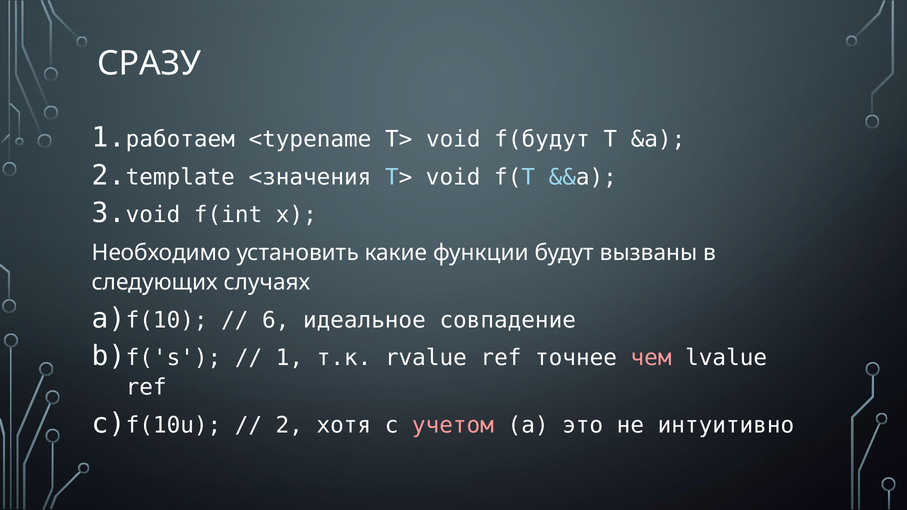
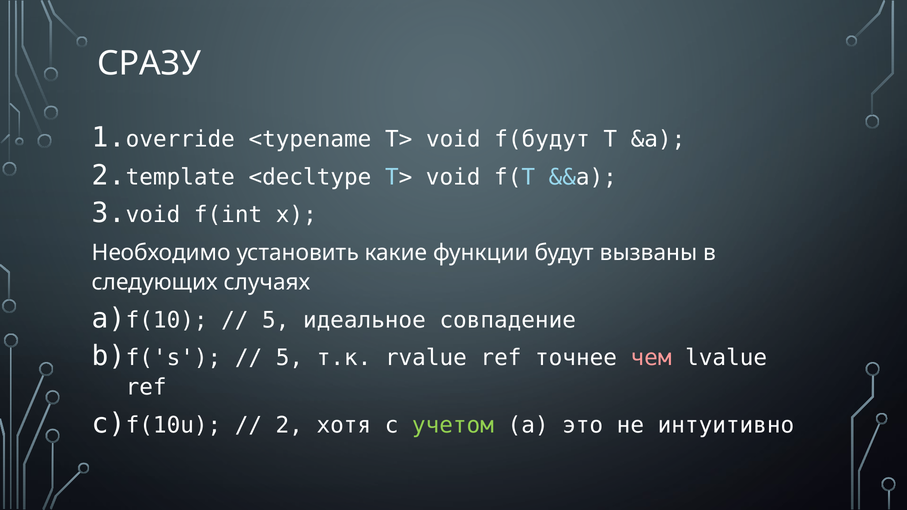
работаем: работаем -> override
<значения: <значения -> <decltype
6 at (276, 320): 6 -> 5
1 at (289, 358): 1 -> 5
учетом colour: pink -> light green
